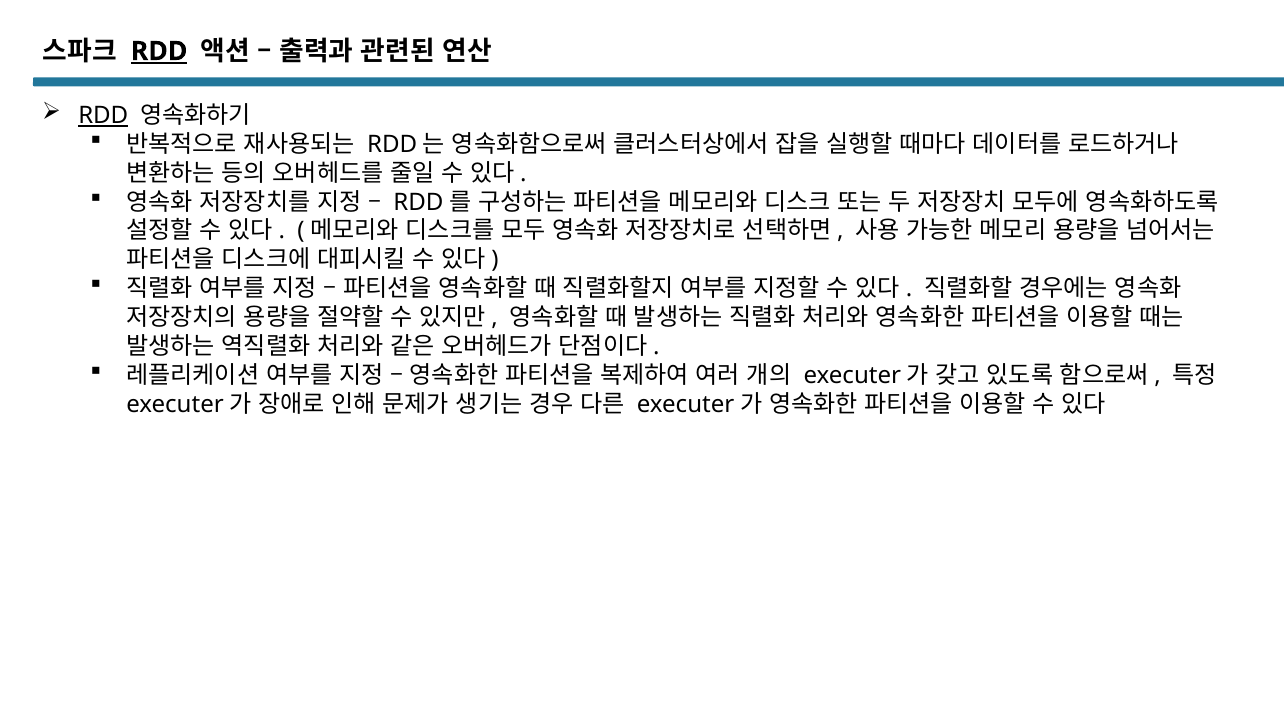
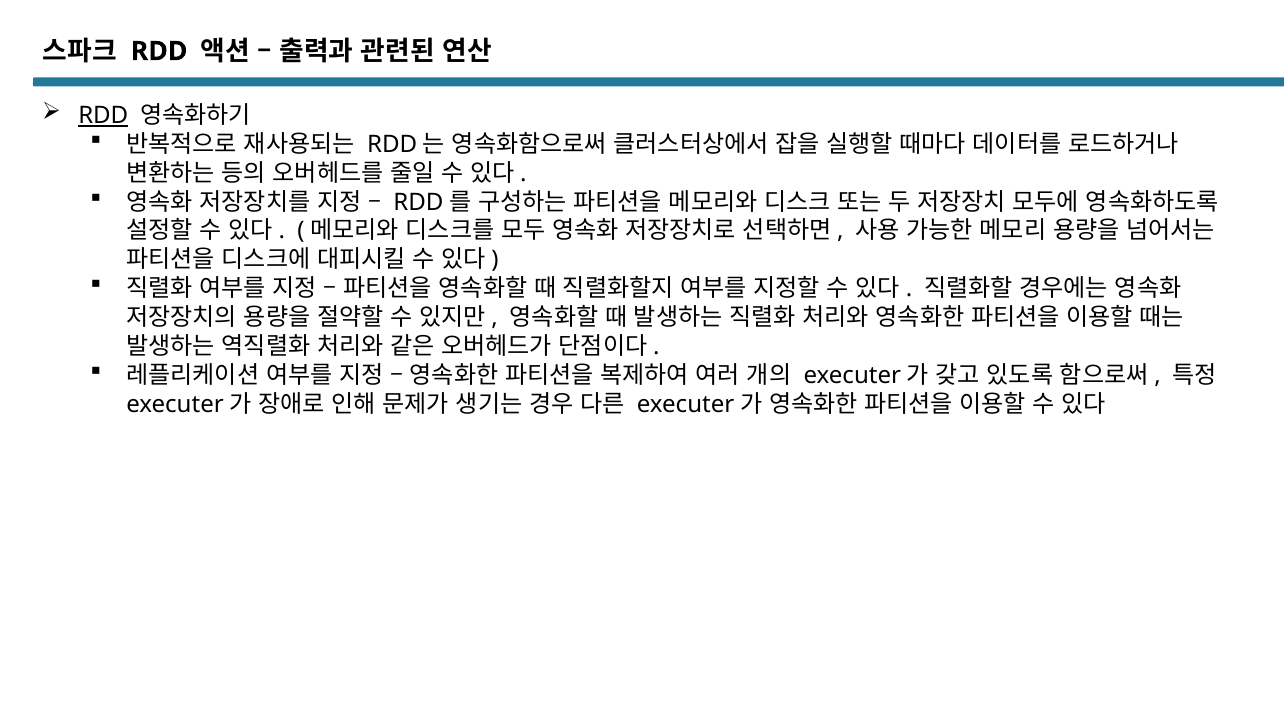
RDD at (159, 51) underline: present -> none
